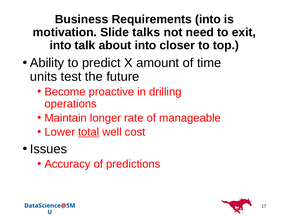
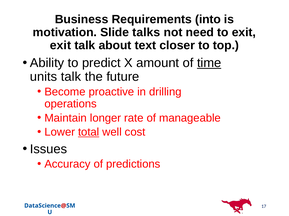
into at (61, 45): into -> exit
about into: into -> text
time underline: none -> present
units test: test -> talk
